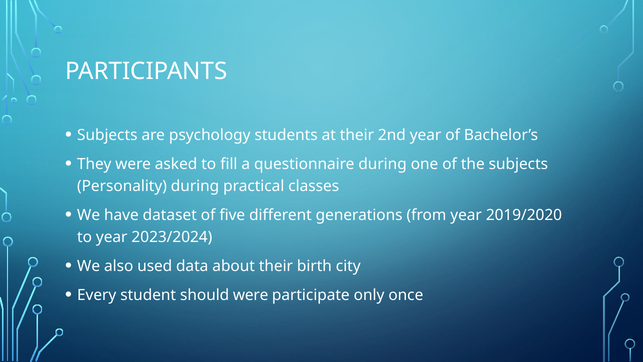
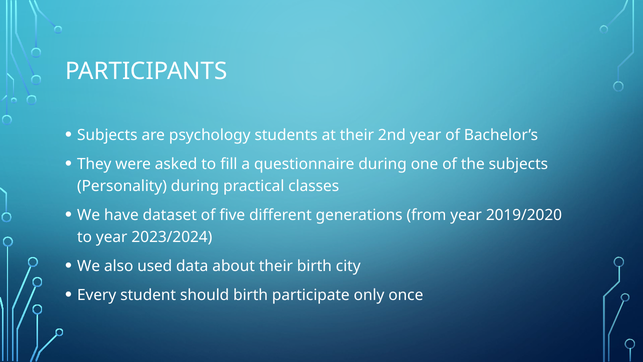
should were: were -> birth
